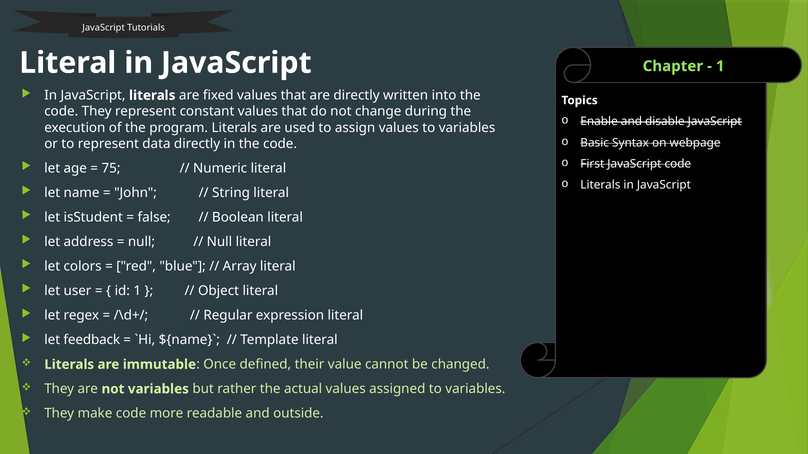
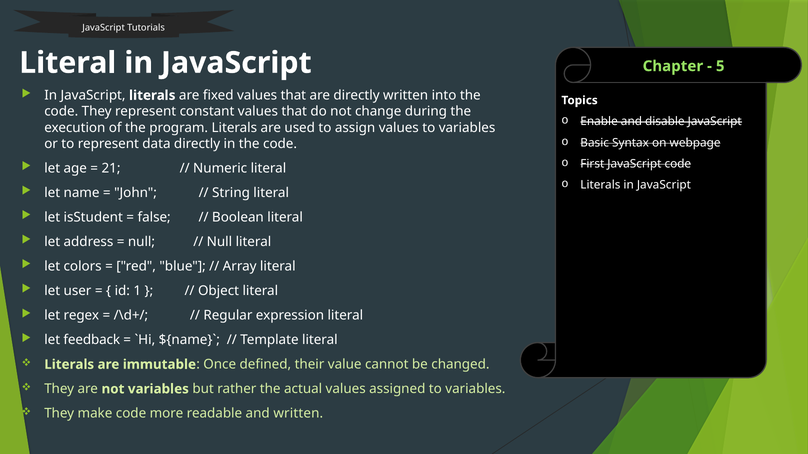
1 at (720, 66): 1 -> 5
75: 75 -> 21
and outside: outside -> written
